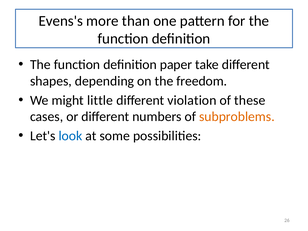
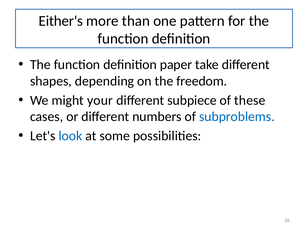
Evens's: Evens's -> Either's
little: little -> your
violation: violation -> subpiece
subproblems colour: orange -> blue
